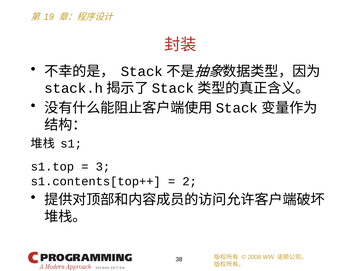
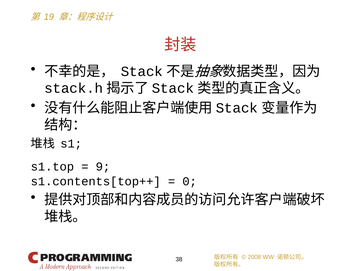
3: 3 -> 9
2: 2 -> 0
